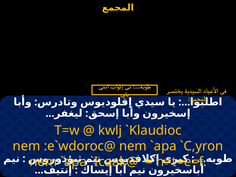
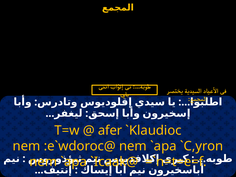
kwlj: kwlj -> afer
